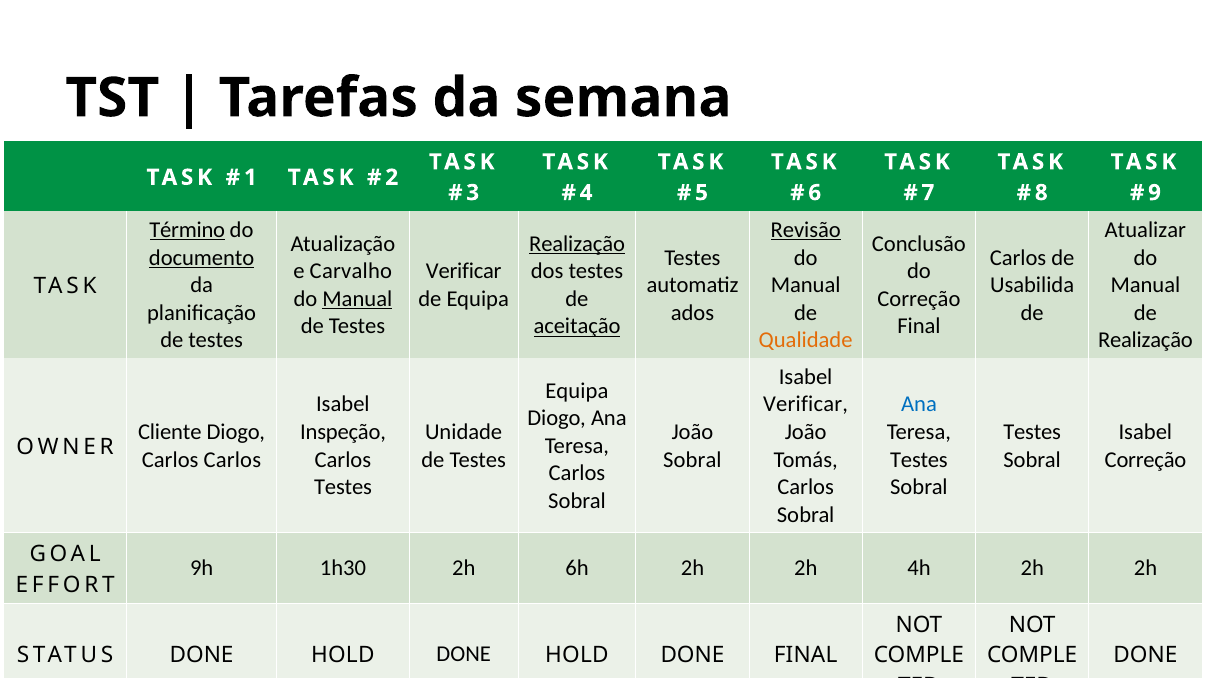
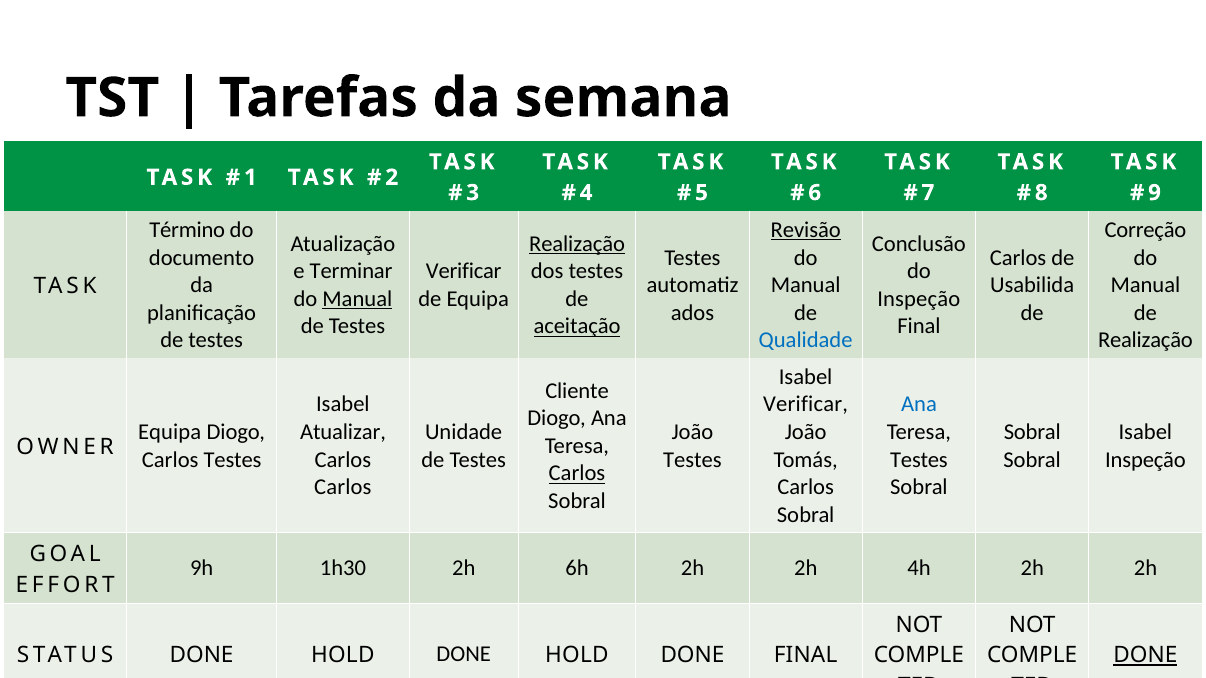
Término underline: present -> none
Atualizar: Atualizar -> Correção
documento underline: present -> none
Carvalho: Carvalho -> Terminar
Correção at (919, 299): Correção -> Inspeção
Qualidade colour: orange -> blue
Equipa at (577, 391): Equipa -> Cliente
Cliente at (170, 432): Cliente -> Equipa
Inspeção: Inspeção -> Atualizar
Testes at (1032, 432): Testes -> Sobral
Carlos Carlos: Carlos -> Testes
Sobral at (692, 460): Sobral -> Testes
Correção at (1146, 460): Correção -> Inspeção
Carlos at (577, 474) underline: none -> present
Testes at (343, 488): Testes -> Carlos
DONE at (1145, 656) underline: none -> present
